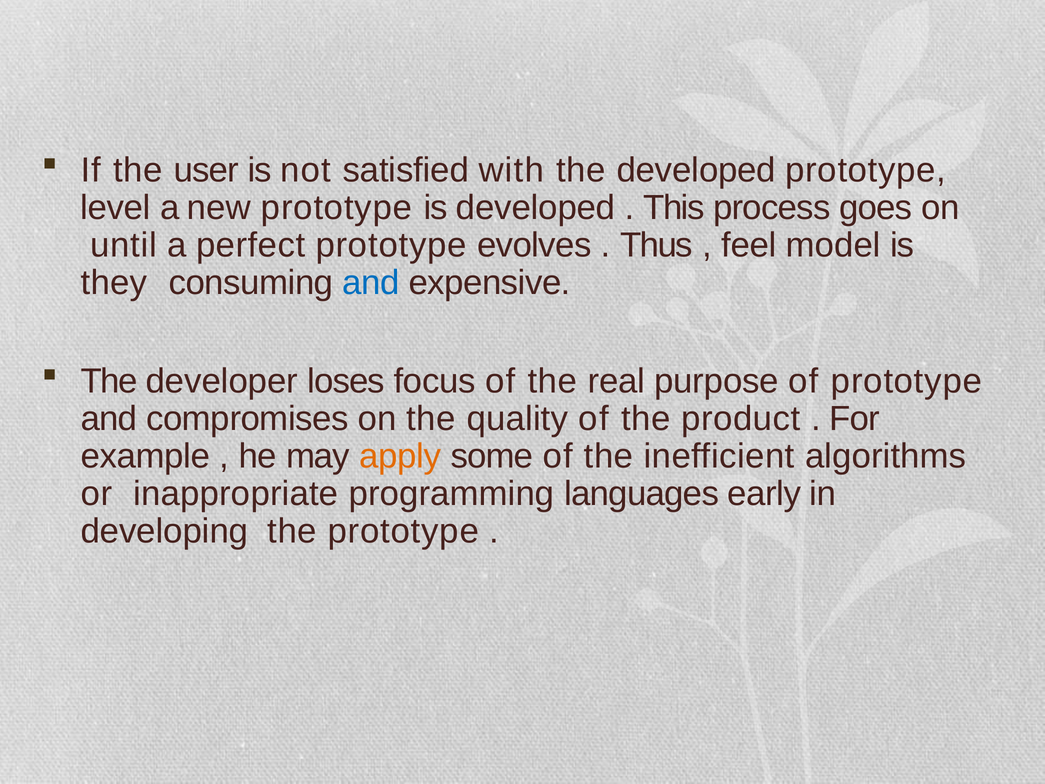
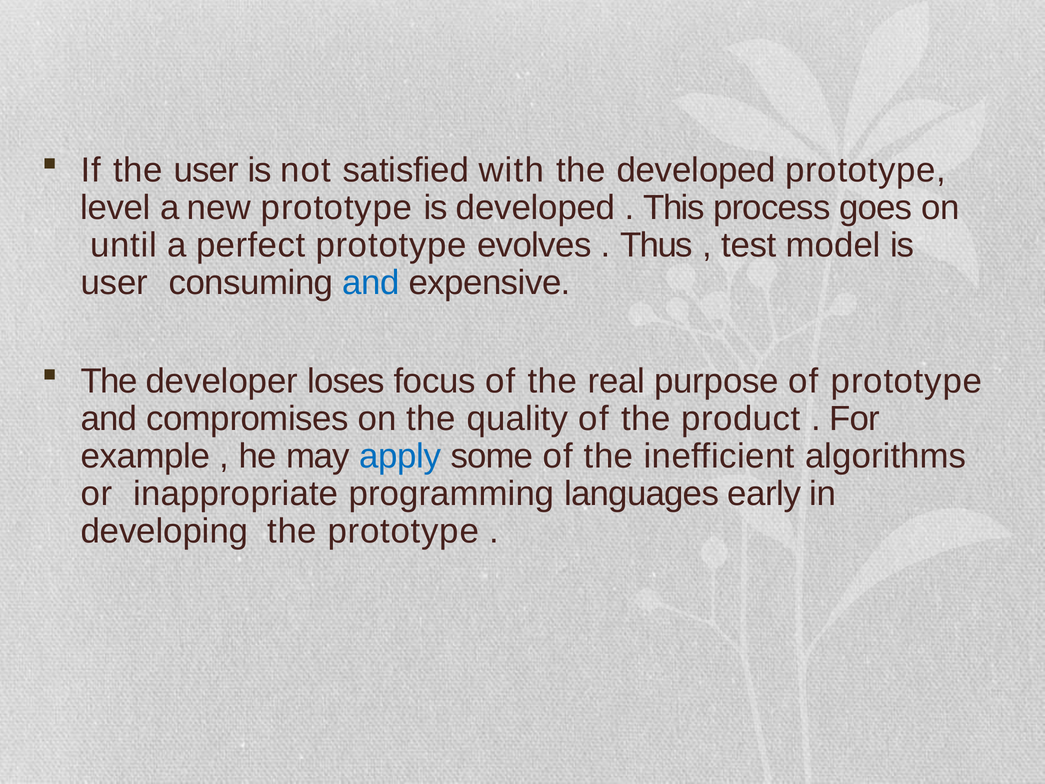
feel: feel -> test
they at (114, 283): they -> user
apply colour: orange -> blue
